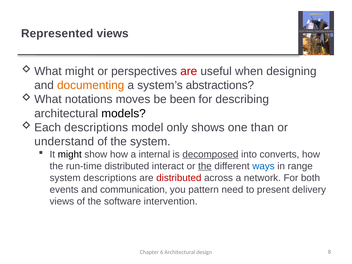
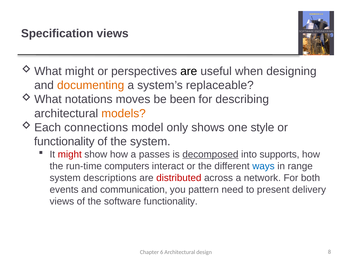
Represented: Represented -> Specification
are at (189, 71) colour: red -> black
abstractions: abstractions -> replaceable
models colour: black -> orange
descriptions at (96, 128): descriptions -> connections
than: than -> style
understand at (64, 142): understand -> functionality
might at (70, 154) colour: black -> red
internal: internal -> passes
converts: converts -> supports
run-time distributed: distributed -> computers
the at (205, 166) underline: present -> none
software intervention: intervention -> functionality
